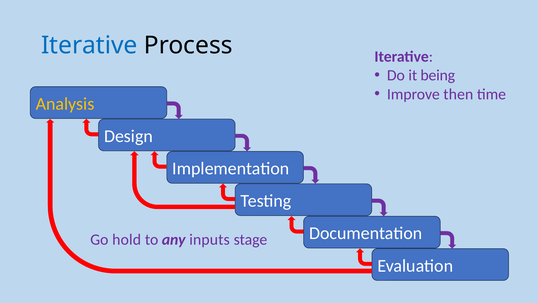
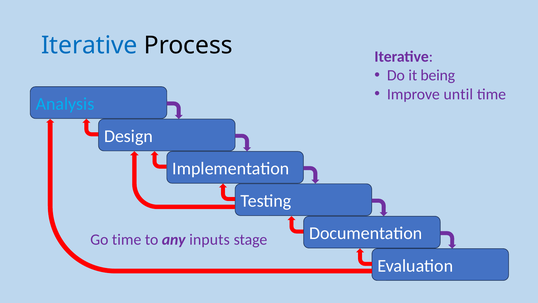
then: then -> until
Analysis colour: yellow -> light blue
Go hold: hold -> time
